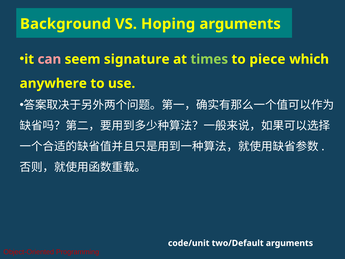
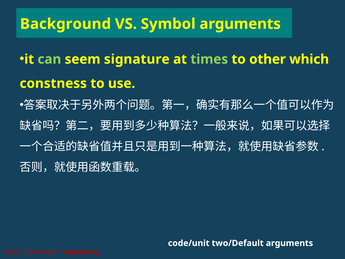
Hoping: Hoping -> Symbol
can colour: pink -> light green
piece: piece -> other
anywhere: anywhere -> constness
